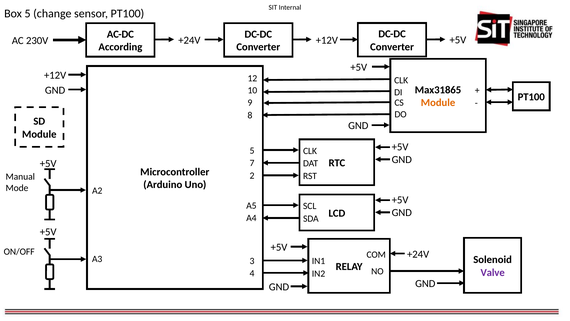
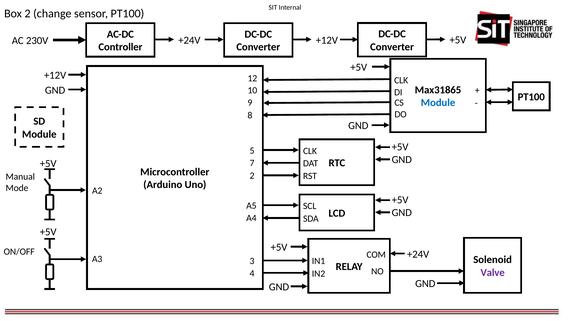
Box 5: 5 -> 2
According: According -> Controller
Module at (438, 103) colour: orange -> blue
